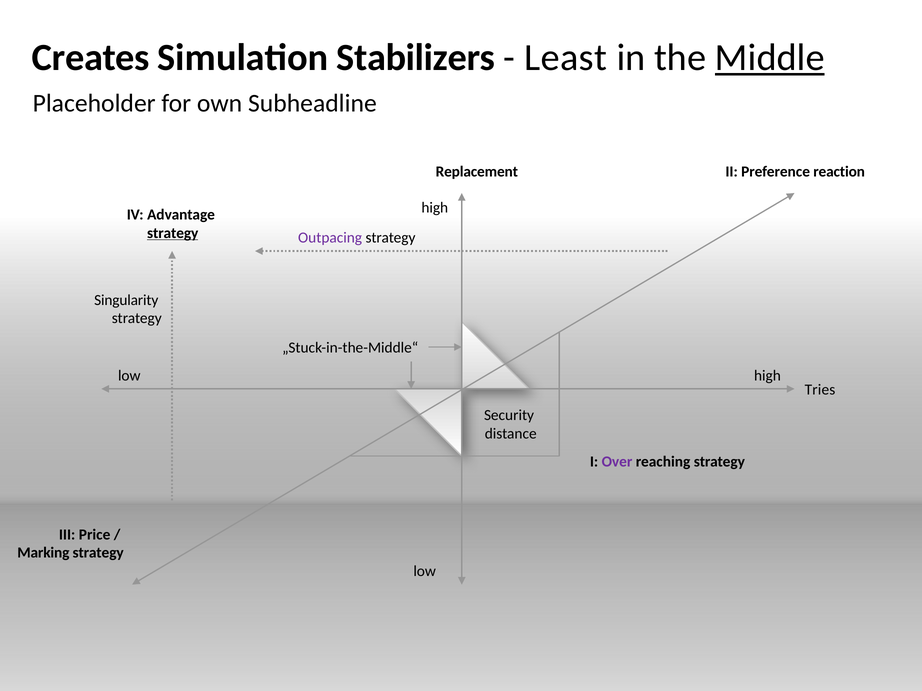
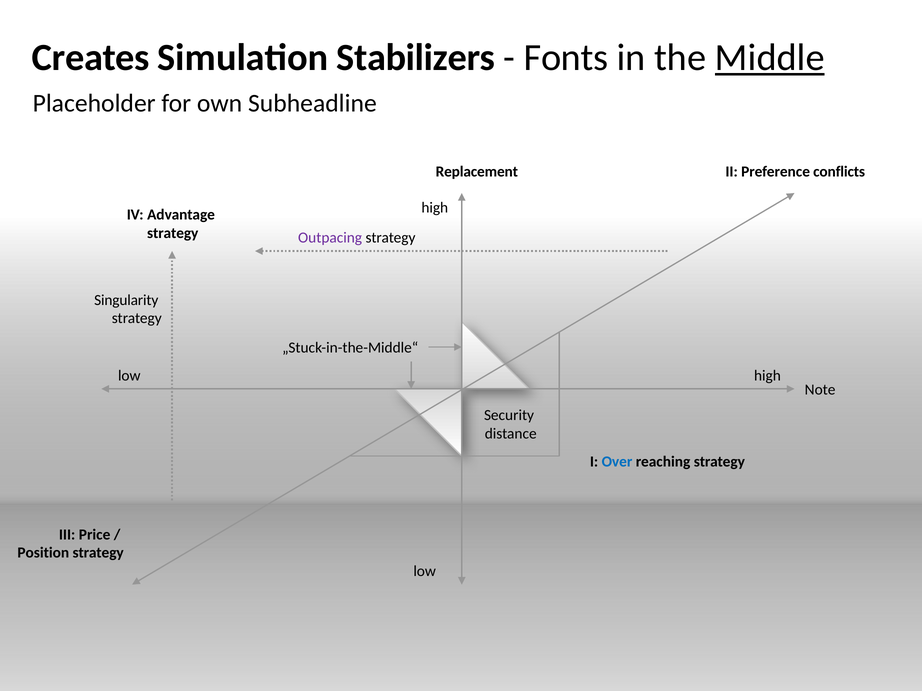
Least: Least -> Fonts
reaction: reaction -> conflicts
strategy at (173, 233) underline: present -> none
Tries: Tries -> Note
Over colour: purple -> blue
Marking: Marking -> Position
